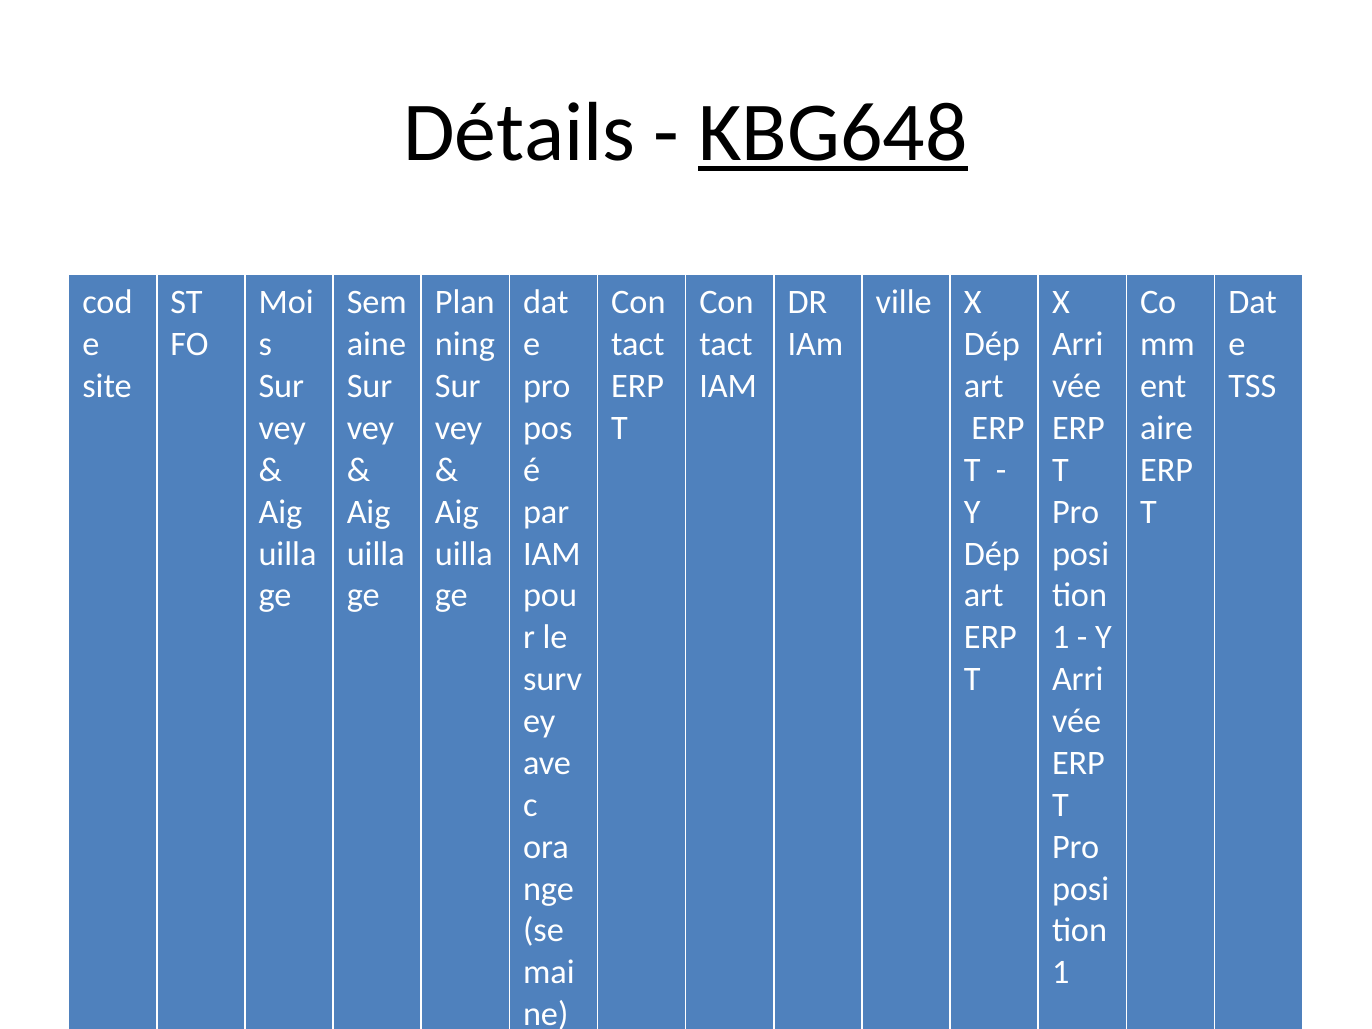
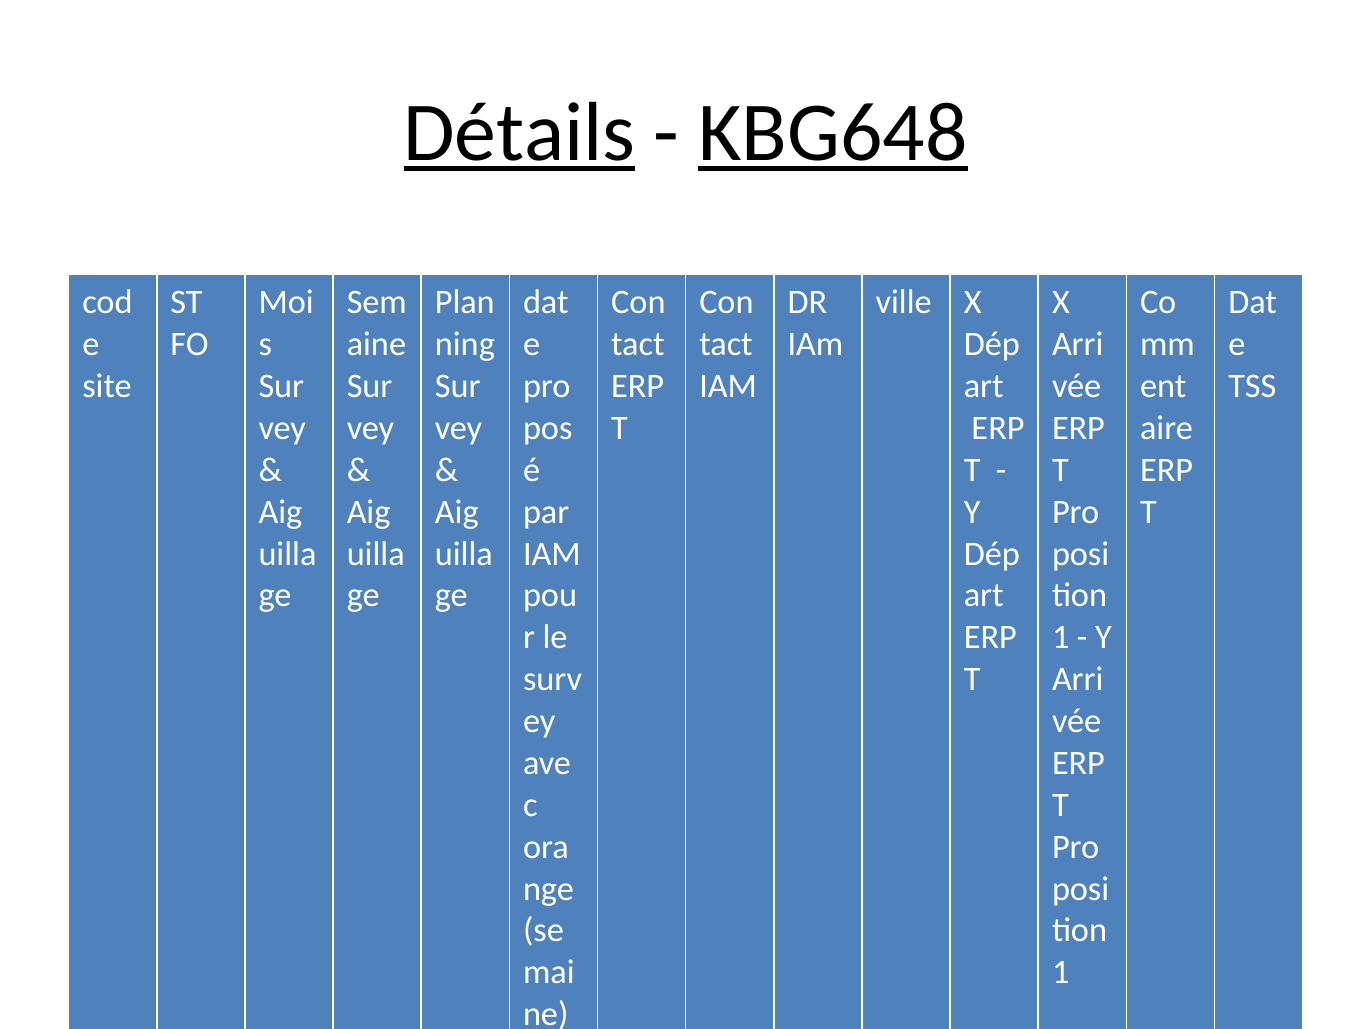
Détails underline: none -> present
